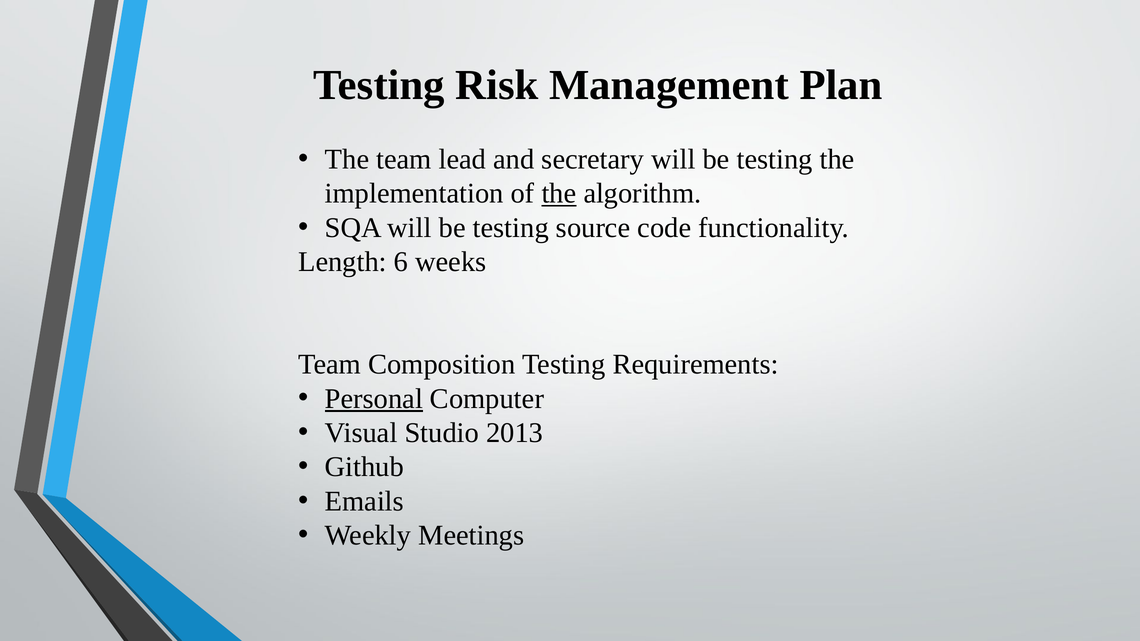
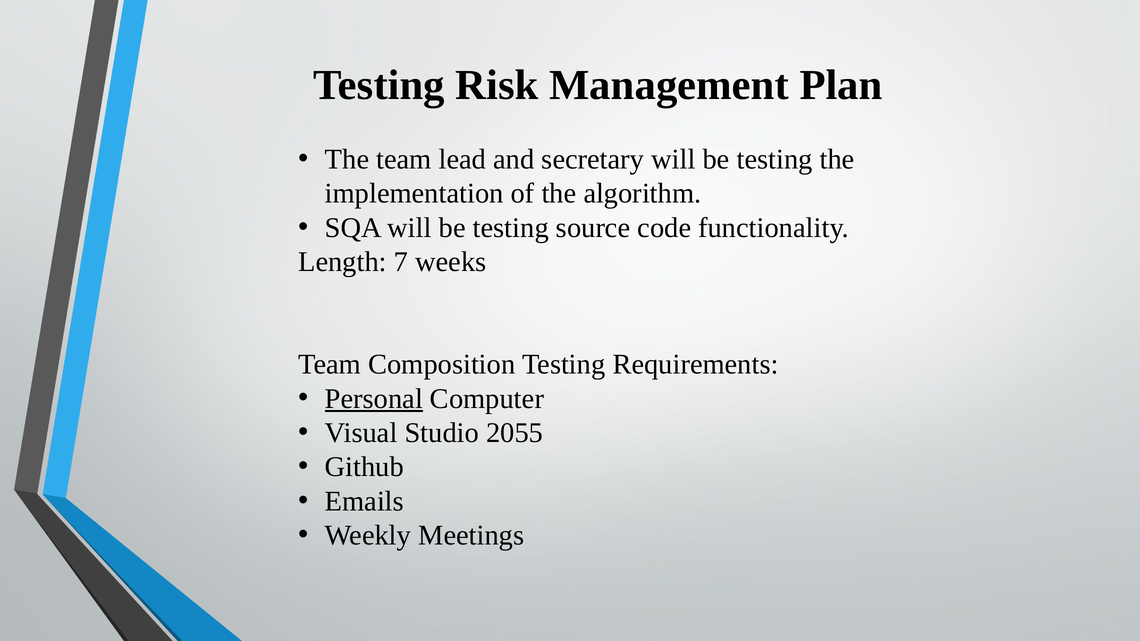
the at (559, 194) underline: present -> none
6: 6 -> 7
2013: 2013 -> 2055
